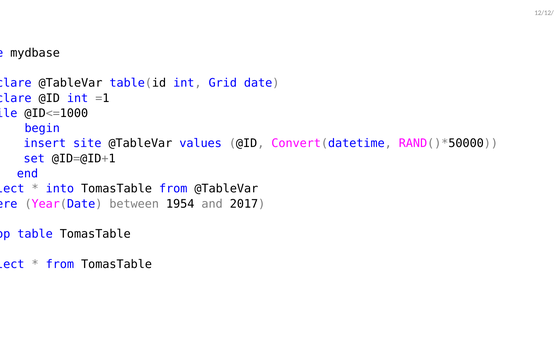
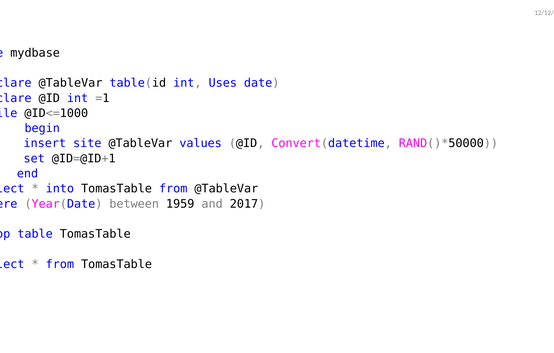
Grid: Grid -> Uses
1954: 1954 -> 1959
